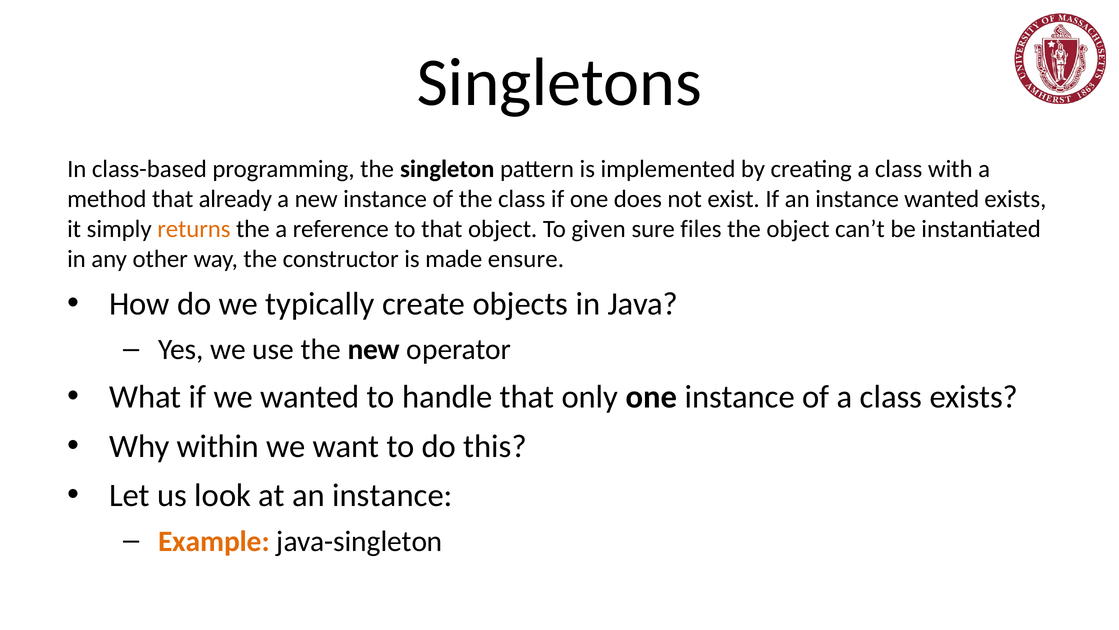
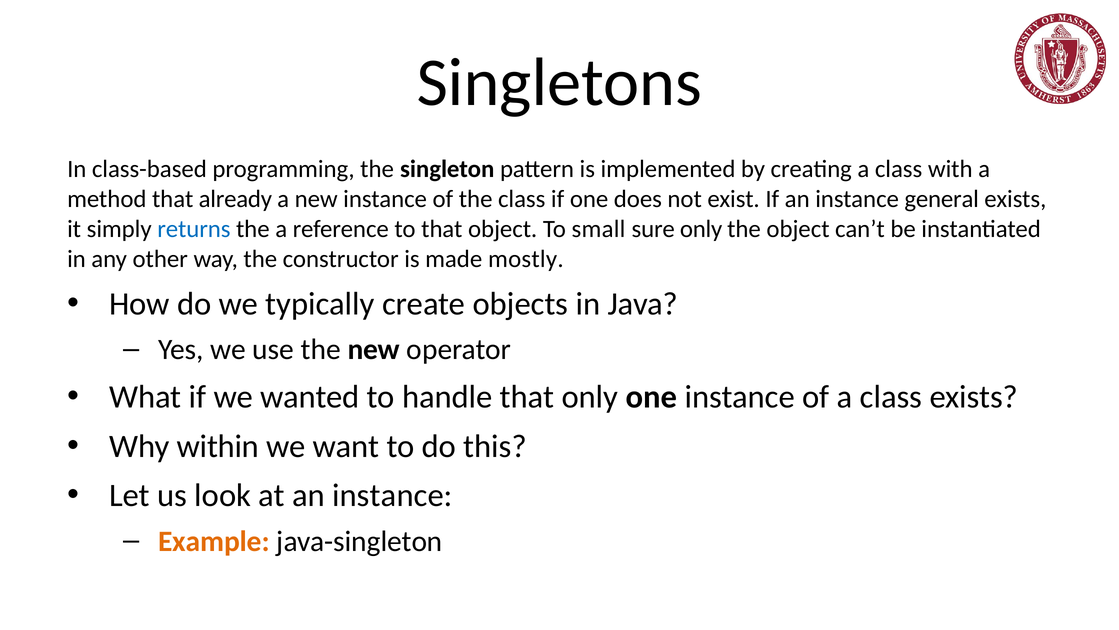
instance wanted: wanted -> general
returns colour: orange -> blue
given: given -> small
sure files: files -> only
ensure: ensure -> mostly
